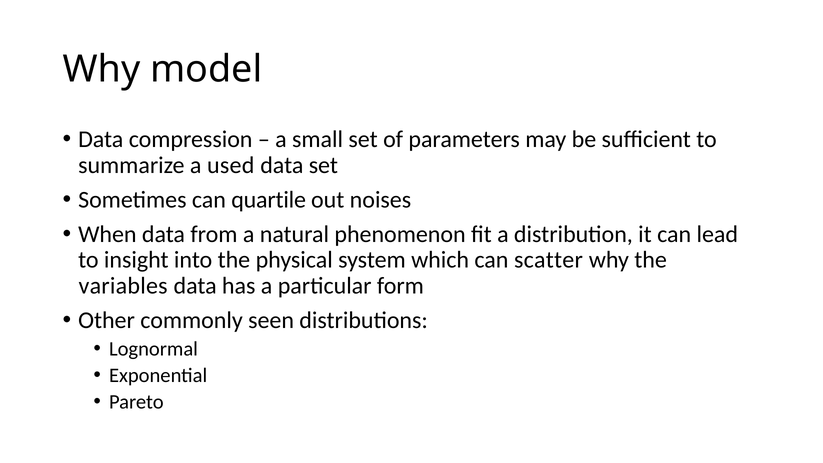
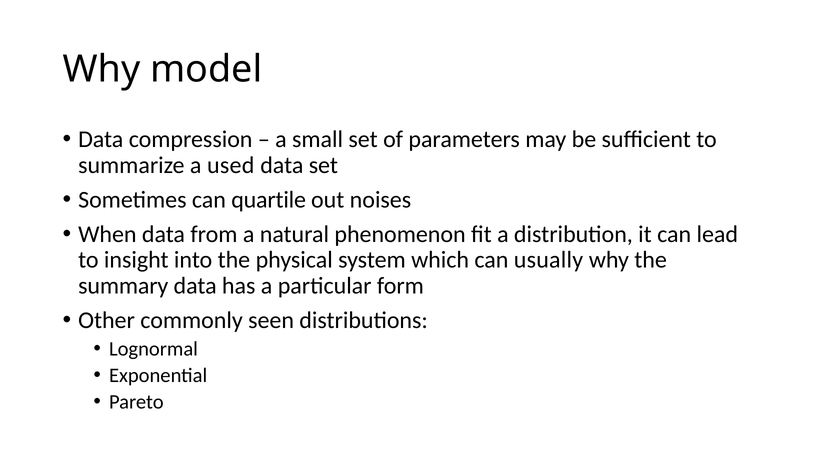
scatter: scatter -> usually
variables: variables -> summary
